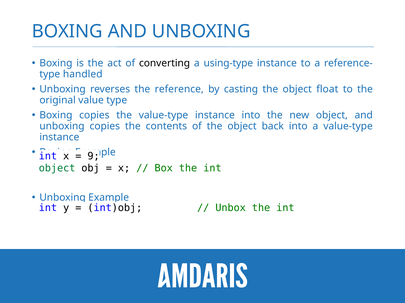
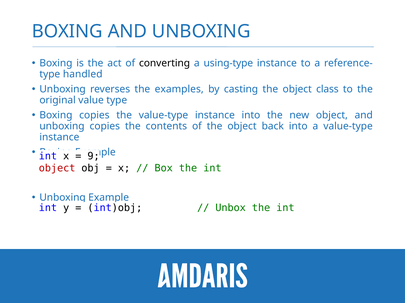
reference: reference -> examples
float: float -> class
object at (57, 169) colour: green -> red
